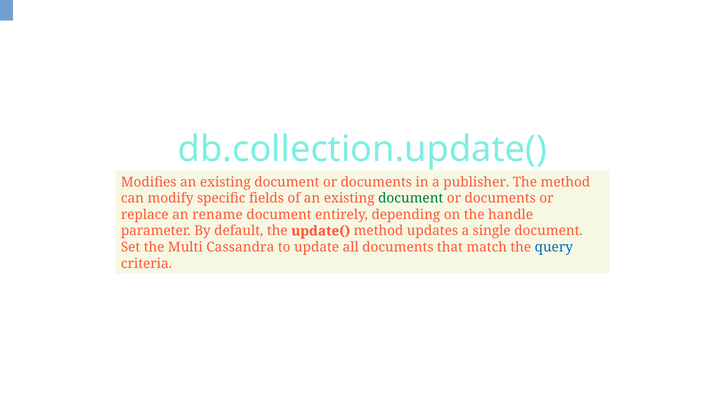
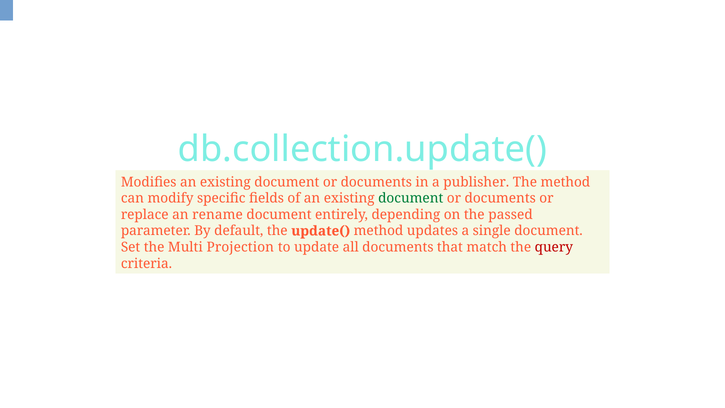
handle: handle -> passed
Cassandra: Cassandra -> Projection
query colour: blue -> red
